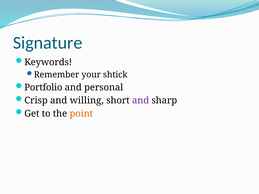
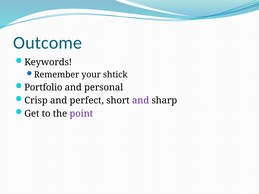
Signature: Signature -> Outcome
willing: willing -> perfect
point colour: orange -> purple
